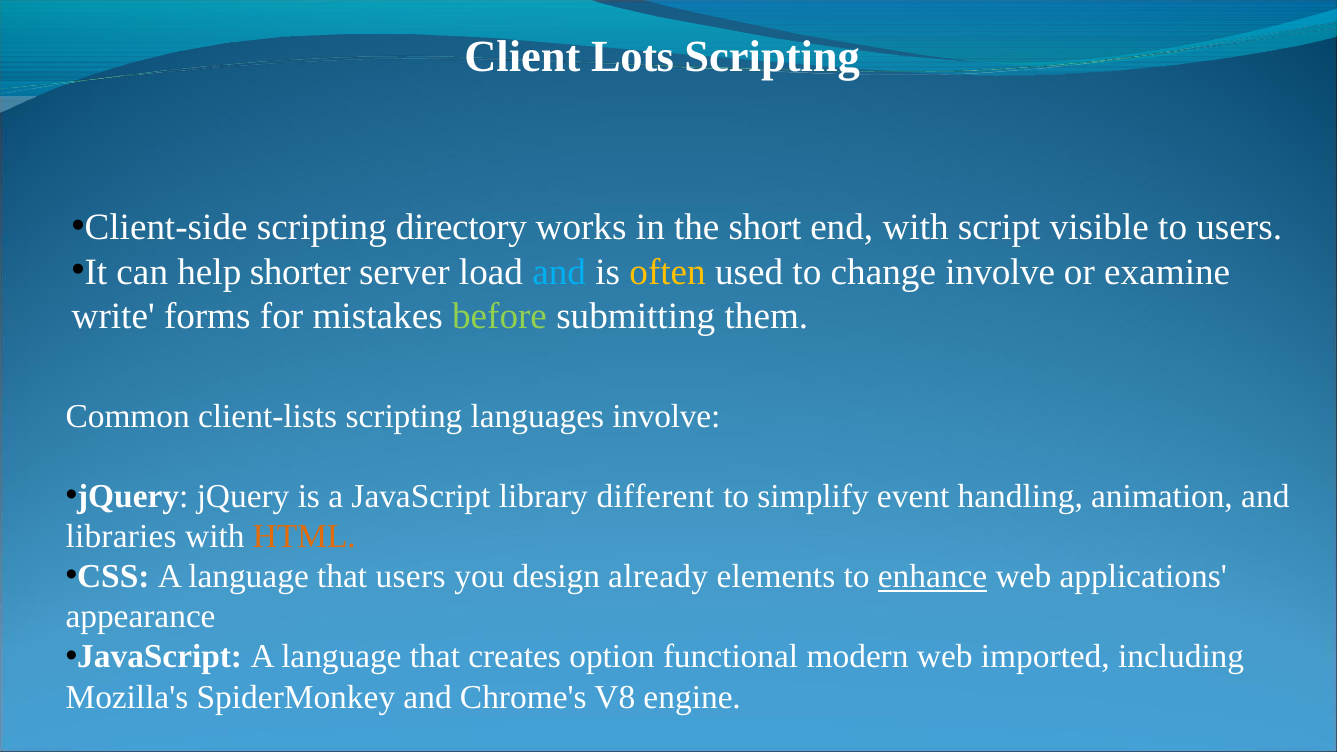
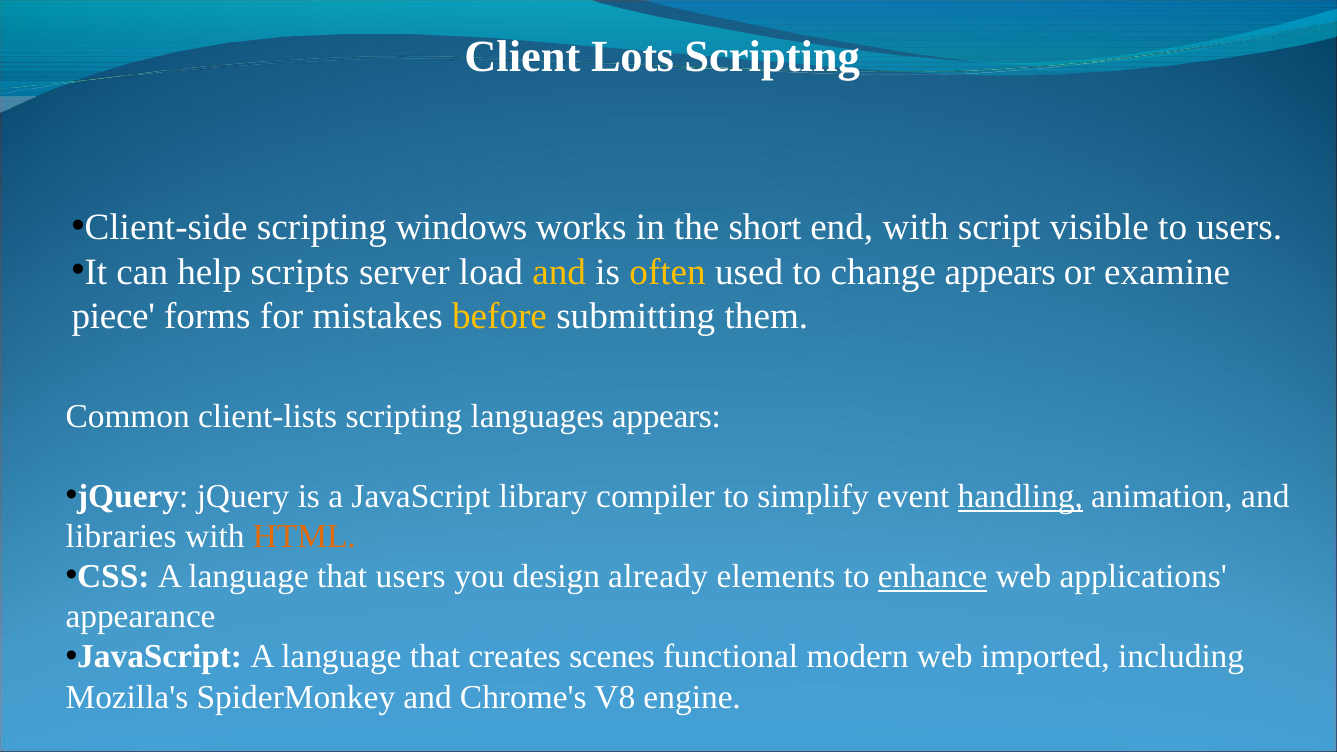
directory: directory -> windows
shorter: shorter -> scripts
and at (559, 272) colour: light blue -> yellow
change involve: involve -> appears
write: write -> piece
before colour: light green -> yellow
languages involve: involve -> appears
different: different -> compiler
handling underline: none -> present
option: option -> scenes
